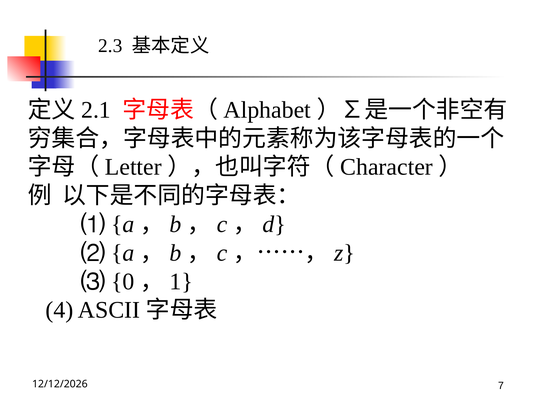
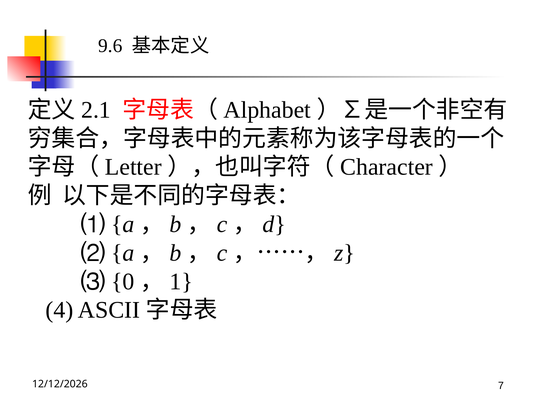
2.3: 2.3 -> 9.6
